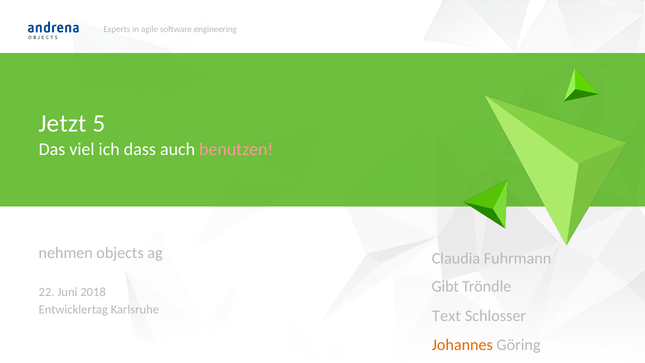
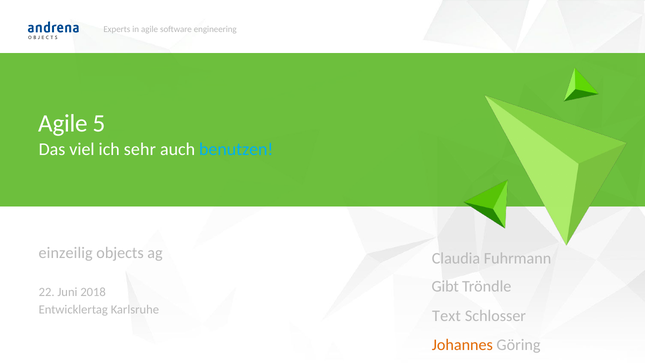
Jetzt at (63, 123): Jetzt -> Agile
dass: dass -> sehr
benutzen colour: pink -> light blue
nehmen: nehmen -> einzeilig
